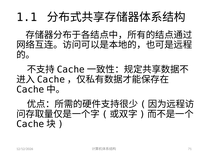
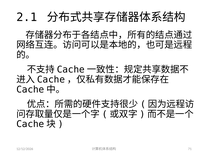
1.1: 1.1 -> 2.1
